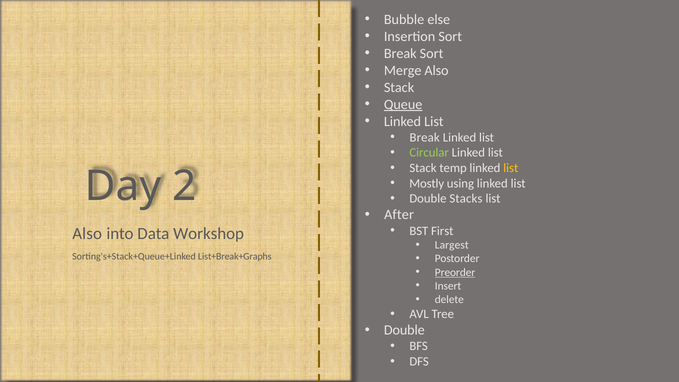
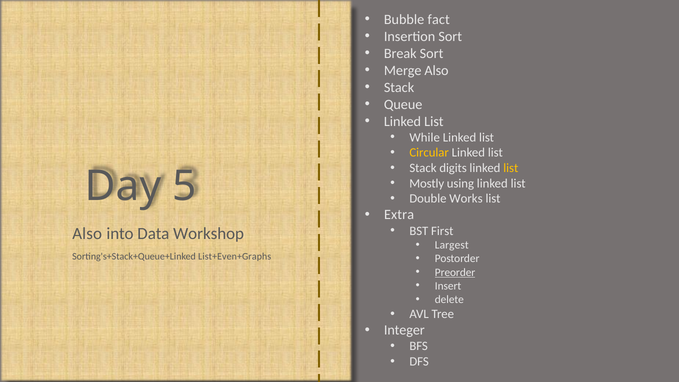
else: else -> fact
Queue underline: present -> none
Break at (425, 137): Break -> While
Circular colour: light green -> yellow
temp: temp -> digits
2: 2 -> 5
Stacks: Stacks -> Works
After: After -> Extra
List+Break+Graphs: List+Break+Graphs -> List+Even+Graphs
Double at (404, 330): Double -> Integer
